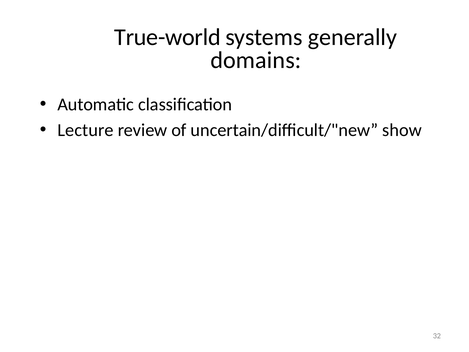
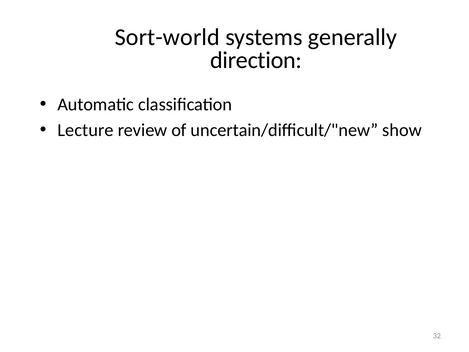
True-world: True-world -> Sort-world
domains: domains -> direction
